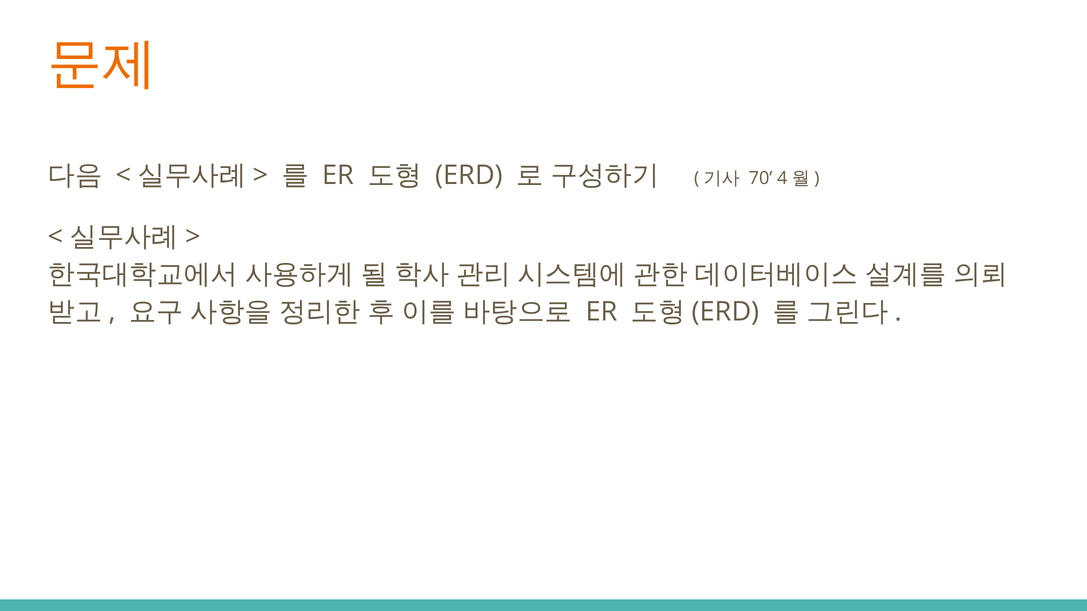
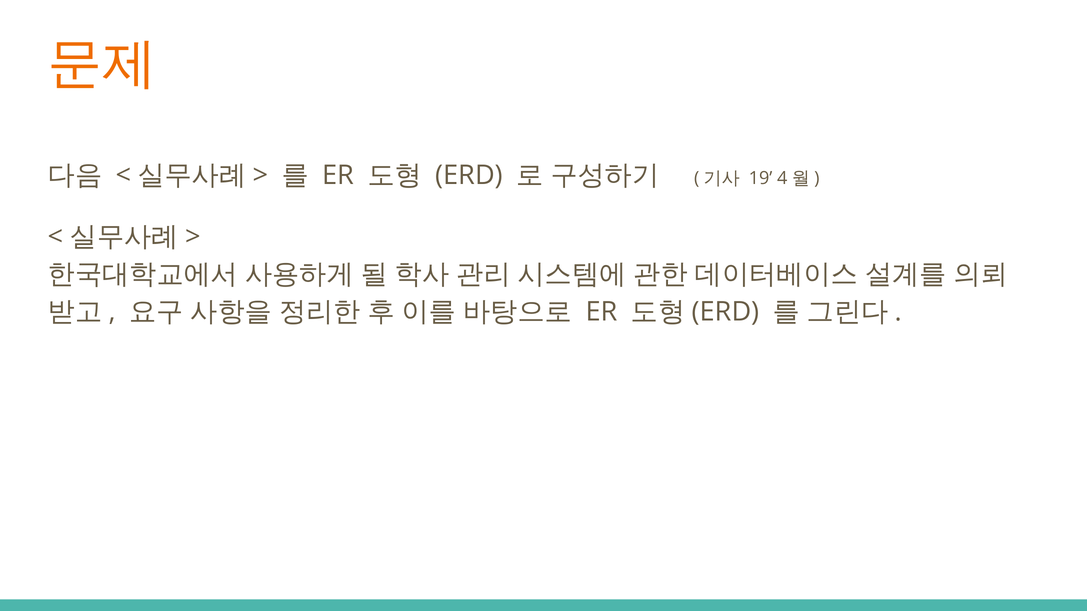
70: 70 -> 19
